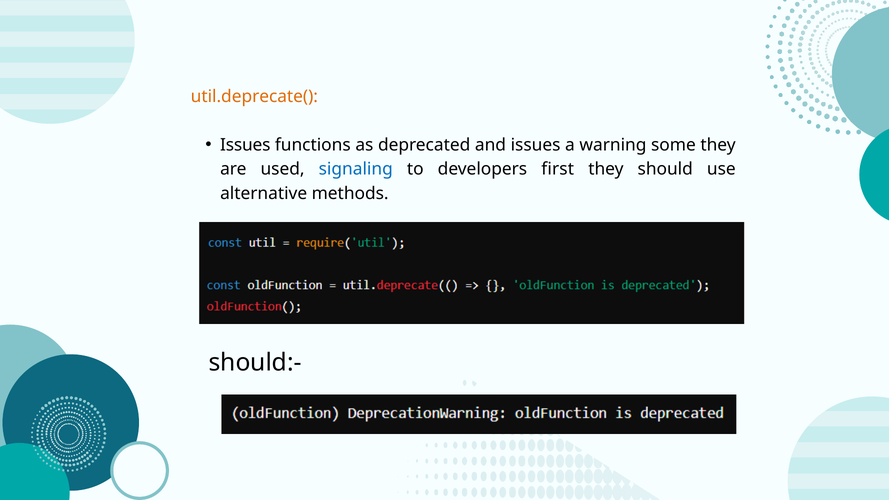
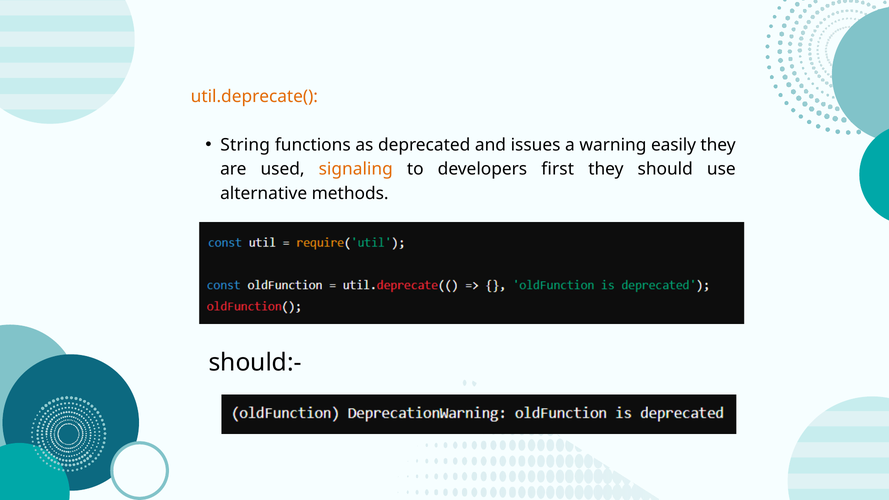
Issues at (245, 145): Issues -> String
some: some -> easily
signaling colour: blue -> orange
